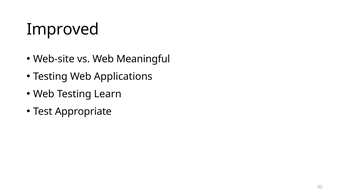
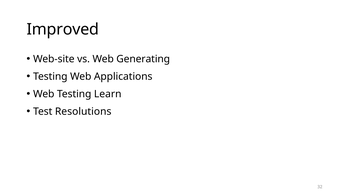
Meaningful: Meaningful -> Generating
Appropriate: Appropriate -> Resolutions
